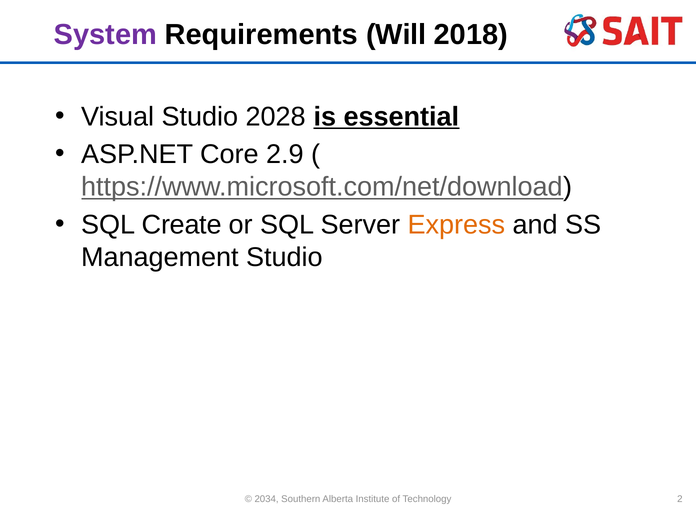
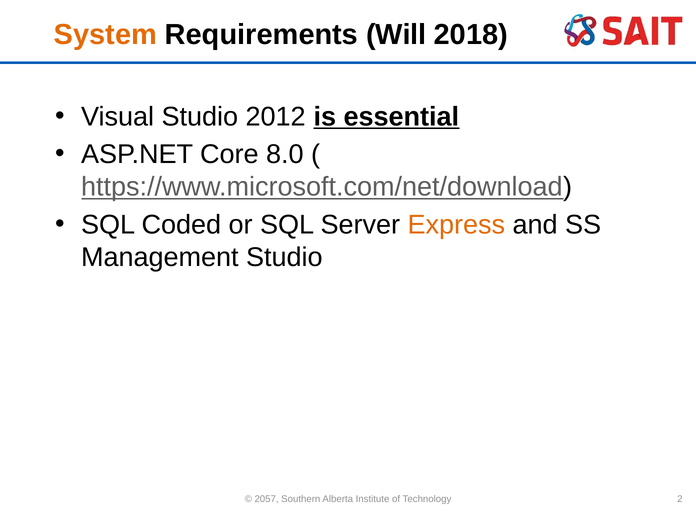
System colour: purple -> orange
2028: 2028 -> 2012
2.9: 2.9 -> 8.0
Create: Create -> Coded
2034: 2034 -> 2057
